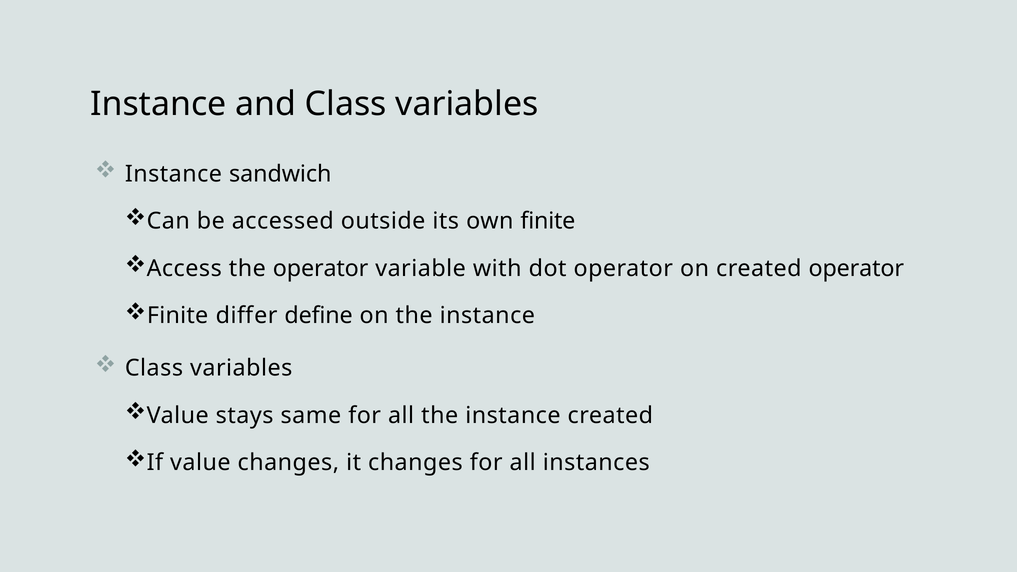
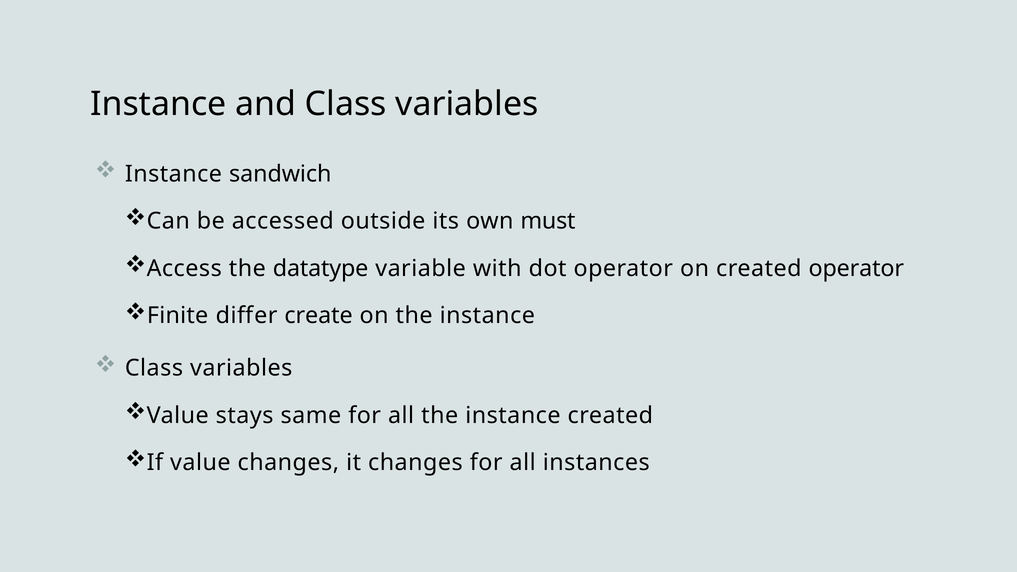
own finite: finite -> must
the operator: operator -> datatype
define: define -> create
